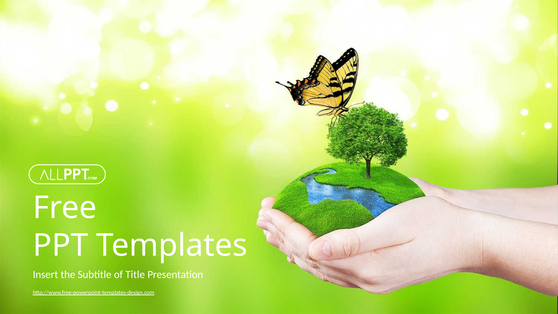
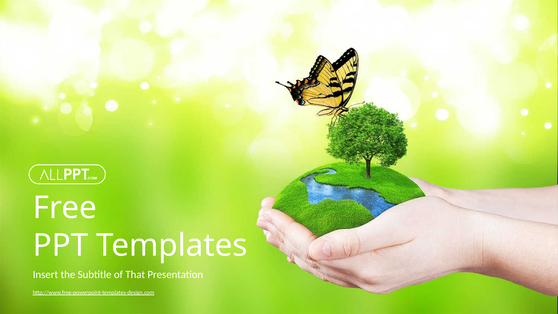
Title: Title -> That
